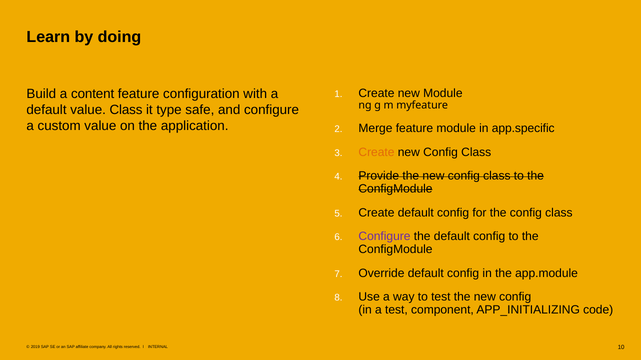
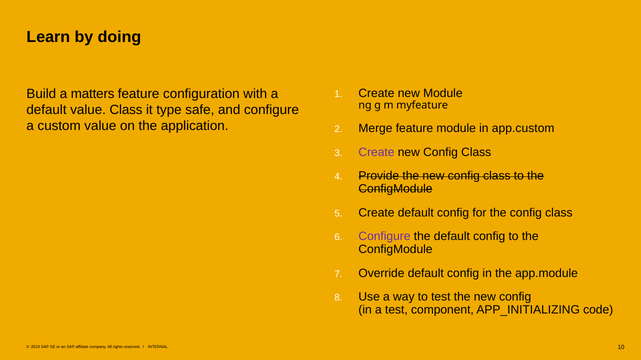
content: content -> matters
app.specific: app.specific -> app.custom
Create at (376, 152) colour: orange -> purple
